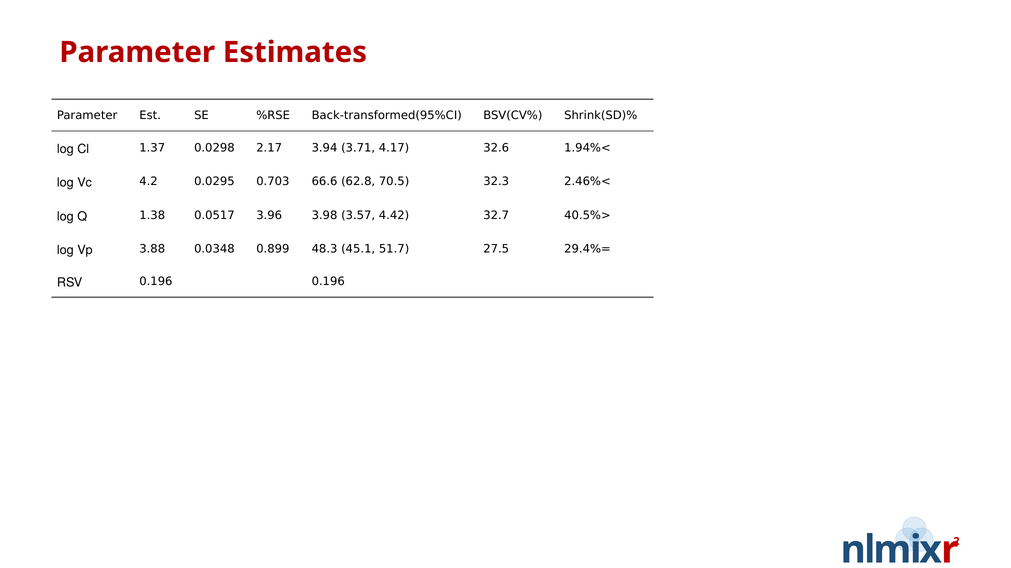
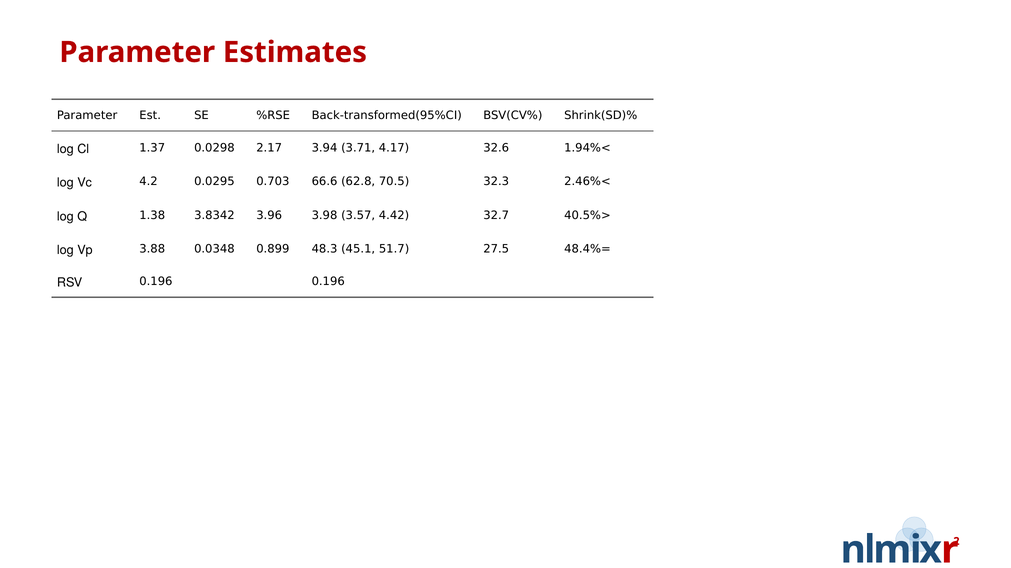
0.0517: 0.0517 -> 3.8342
29.4%=: 29.4%= -> 48.4%=
